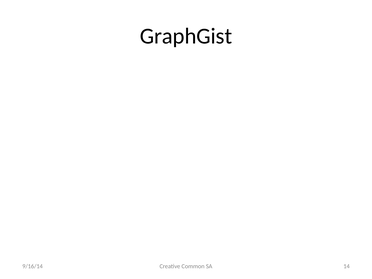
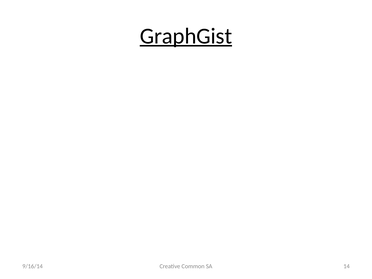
GraphGist underline: none -> present
